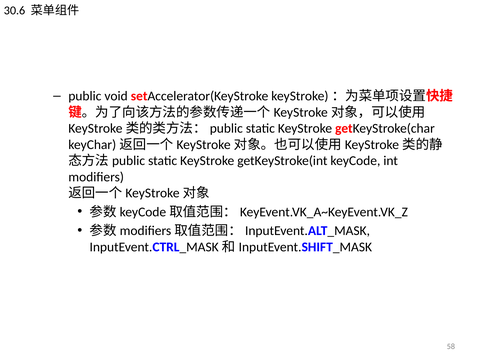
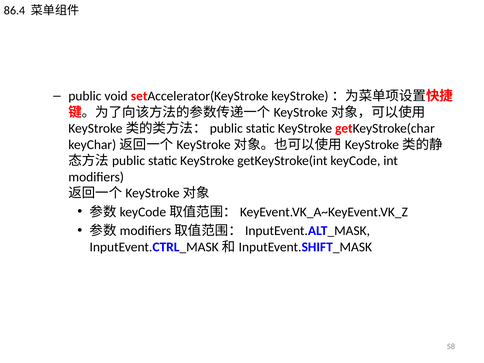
30.6: 30.6 -> 86.4
